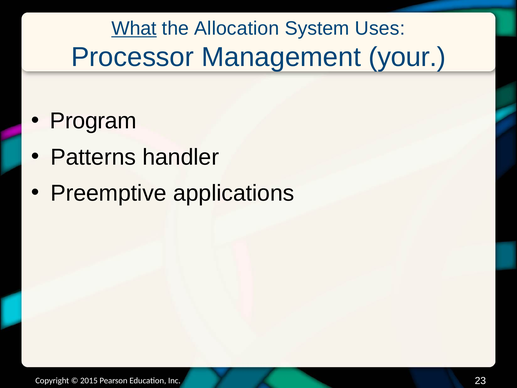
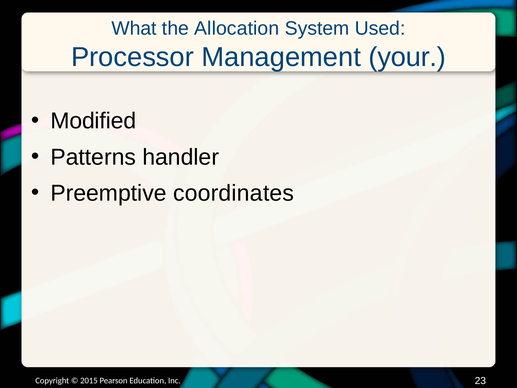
What underline: present -> none
Uses: Uses -> Used
Program: Program -> Modified
applications: applications -> coordinates
